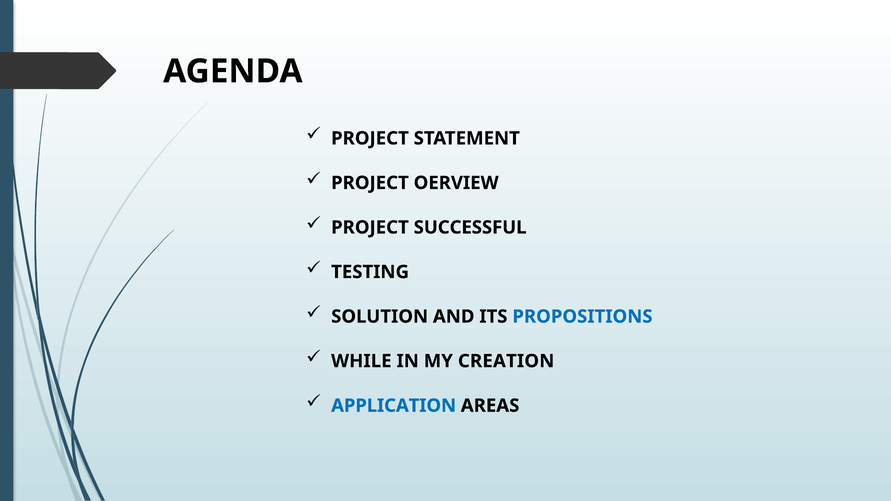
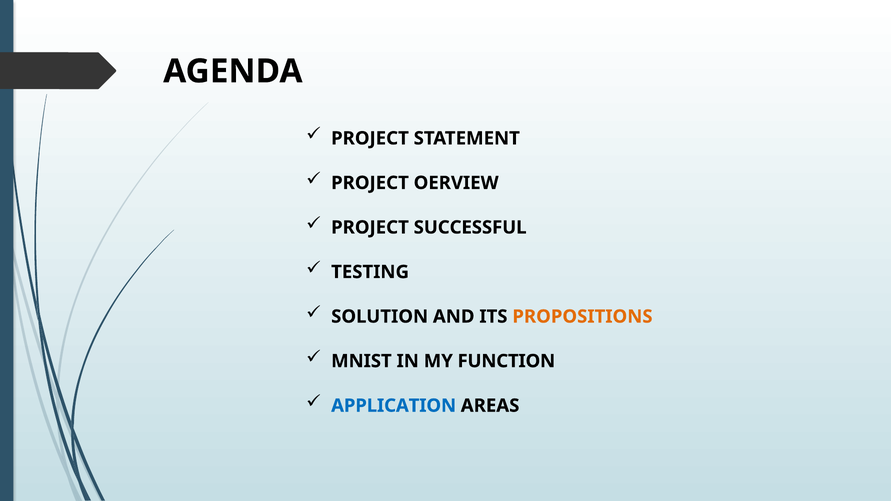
PROPOSITIONS colour: blue -> orange
WHILE: WHILE -> MNIST
CREATION: CREATION -> FUNCTION
